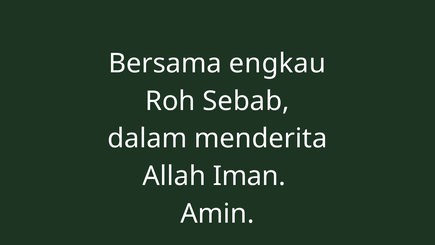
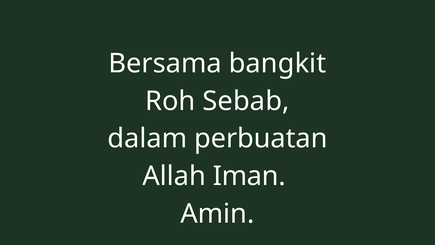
engkau: engkau -> bangkit
menderita: menderita -> perbuatan
